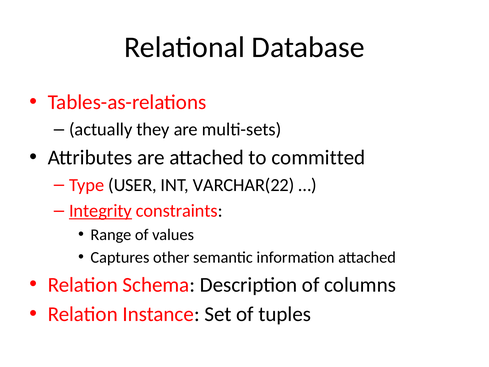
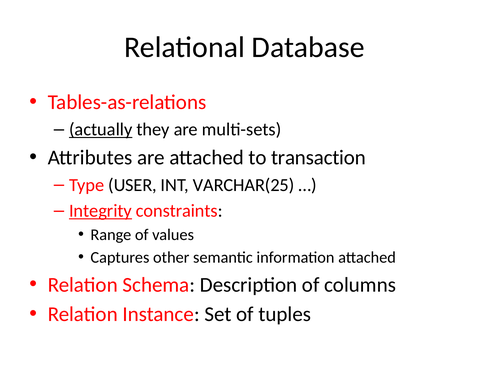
actually underline: none -> present
committed: committed -> transaction
VARCHAR(22: VARCHAR(22 -> VARCHAR(25
